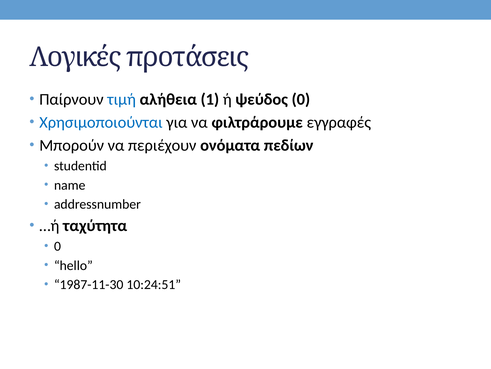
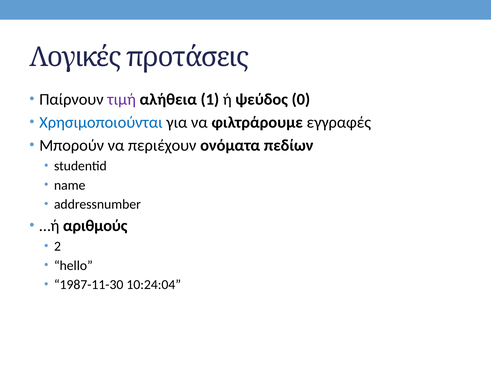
τιμή colour: blue -> purple
ταχύτητα: ταχύτητα -> αριθμούς
0 at (57, 246): 0 -> 2
10:24:51: 10:24:51 -> 10:24:04
